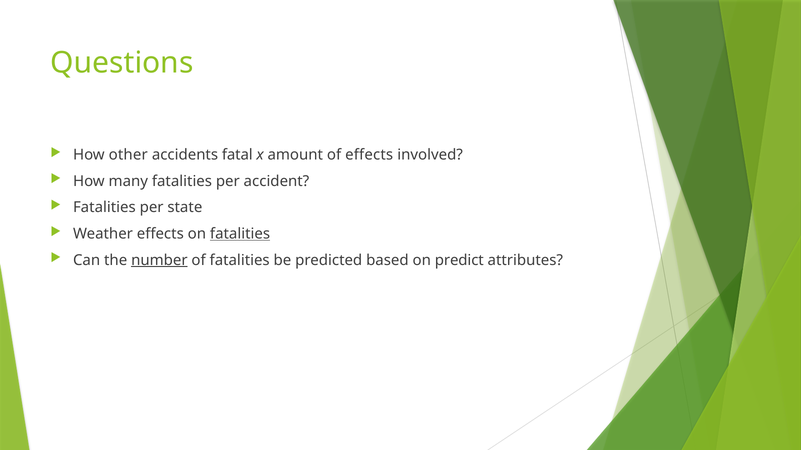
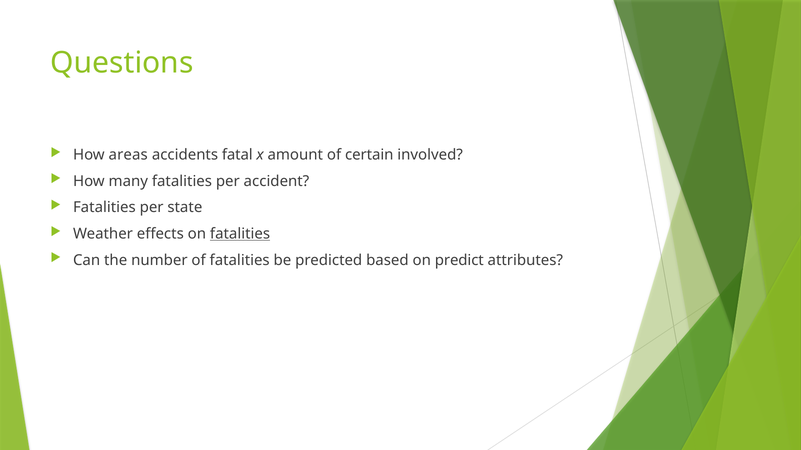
other: other -> areas
of effects: effects -> certain
number underline: present -> none
